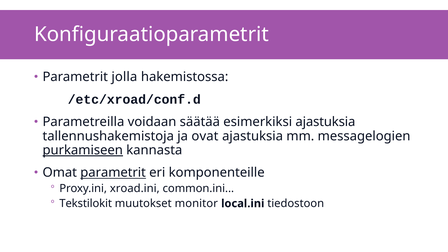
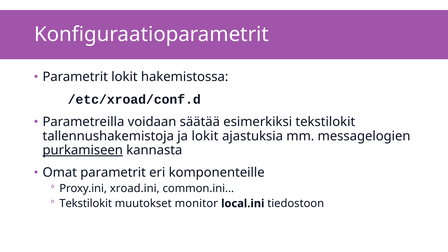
Parametrit jolla: jolla -> lokit
esimerkiksi ajastuksia: ajastuksia -> tekstilokit
ja ovat: ovat -> lokit
parametrit at (113, 173) underline: present -> none
